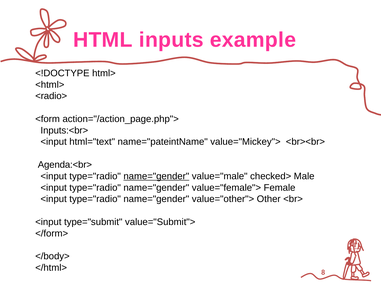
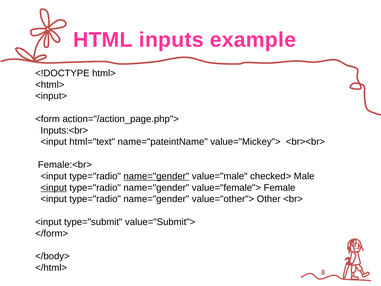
<radio>: <radio> -> <input>
Agenda:<br>: Agenda:<br> -> Female:<br>
<input at (54, 187) underline: none -> present
